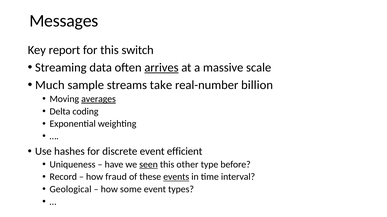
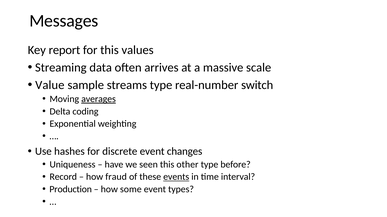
switch: switch -> values
arrives underline: present -> none
Much: Much -> Value
streams take: take -> type
billion: billion -> switch
efficient: efficient -> changes
seen underline: present -> none
Geological: Geological -> Production
